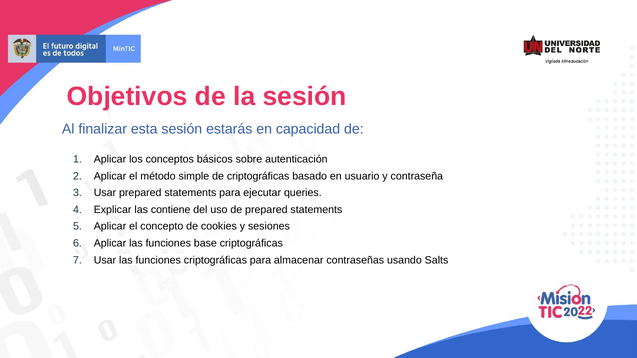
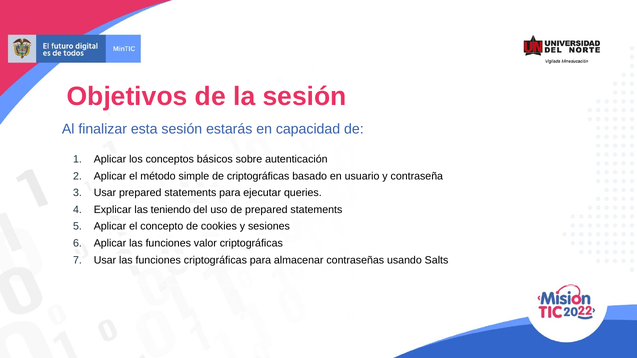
contiene: contiene -> teniendo
base: base -> valor
